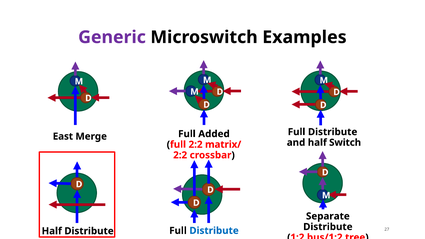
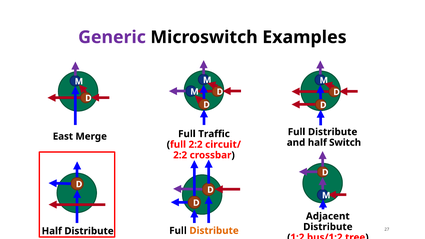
Added: Added -> Traffic
matrix/: matrix/ -> circuit/
Separate: Separate -> Adjacent
Distribute at (214, 231) colour: blue -> orange
